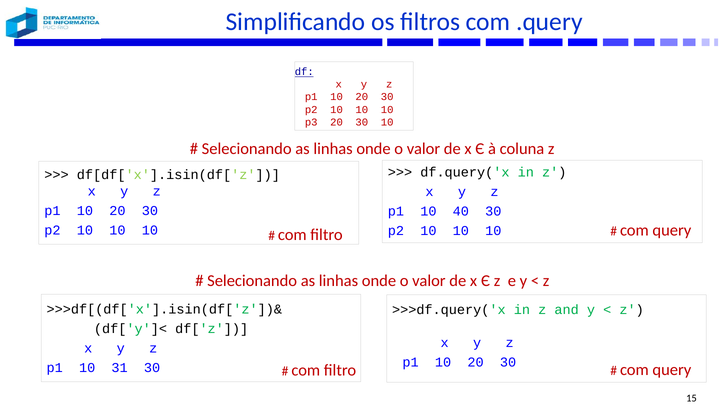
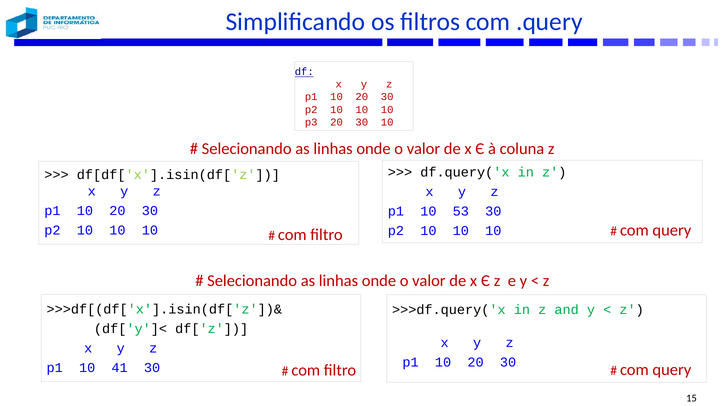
40: 40 -> 53
31: 31 -> 41
